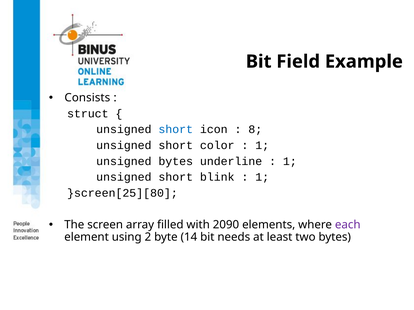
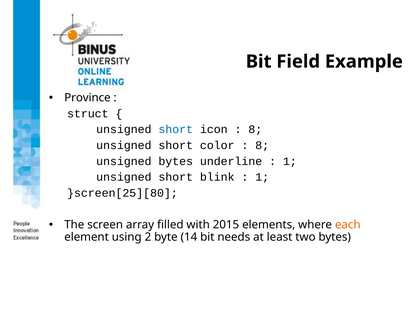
Consists: Consists -> Province
1 at (262, 146): 1 -> 8
2090: 2090 -> 2015
each colour: purple -> orange
